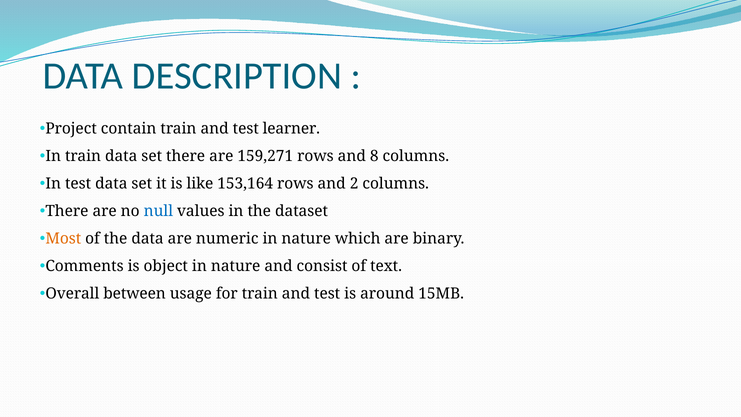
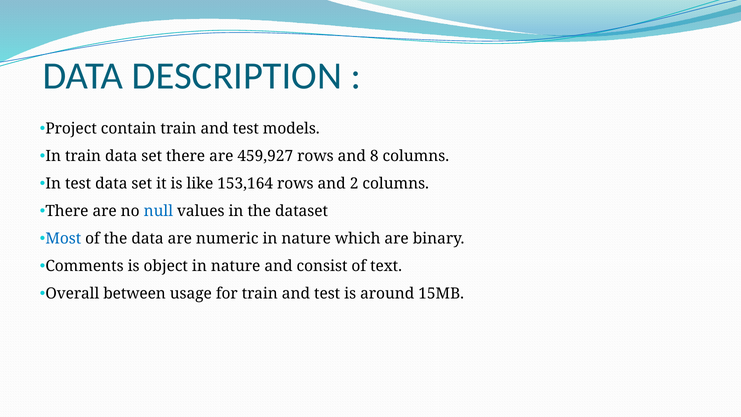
learner: learner -> models
159,271: 159,271 -> 459,927
Most colour: orange -> blue
